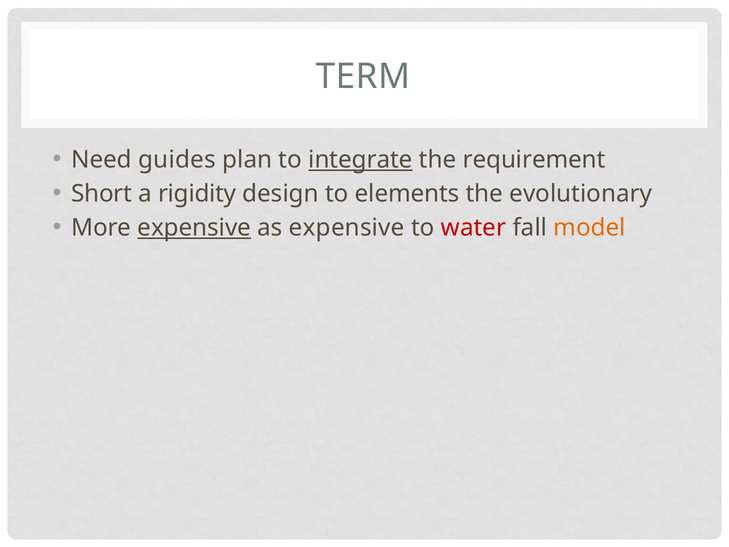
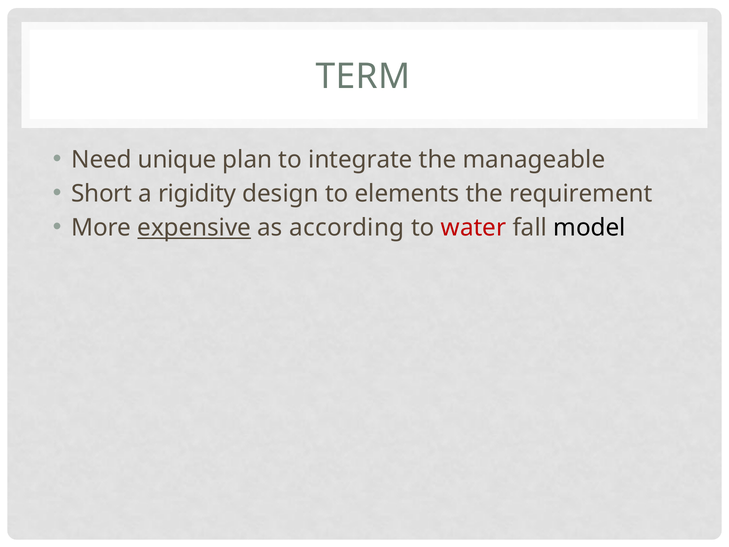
guides: guides -> unique
integrate underline: present -> none
requirement: requirement -> manageable
evolutionary: evolutionary -> requirement
as expensive: expensive -> according
model colour: orange -> black
